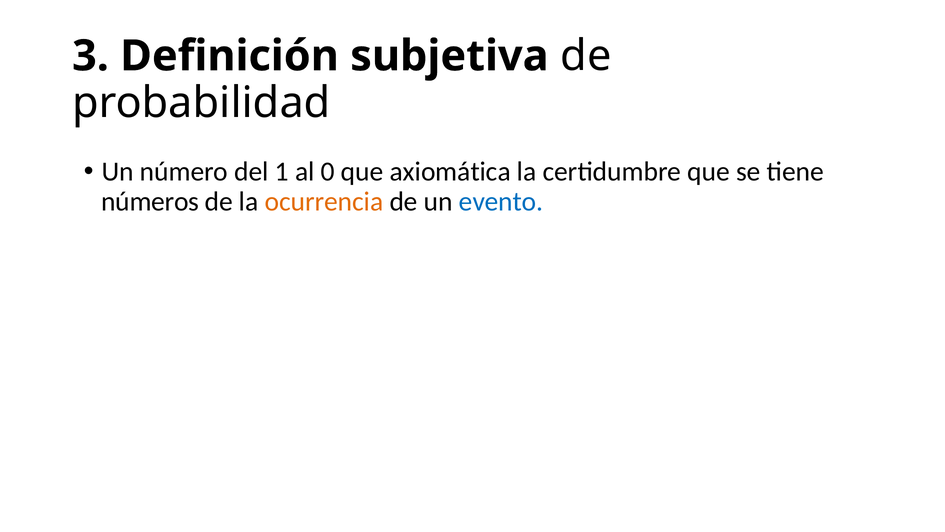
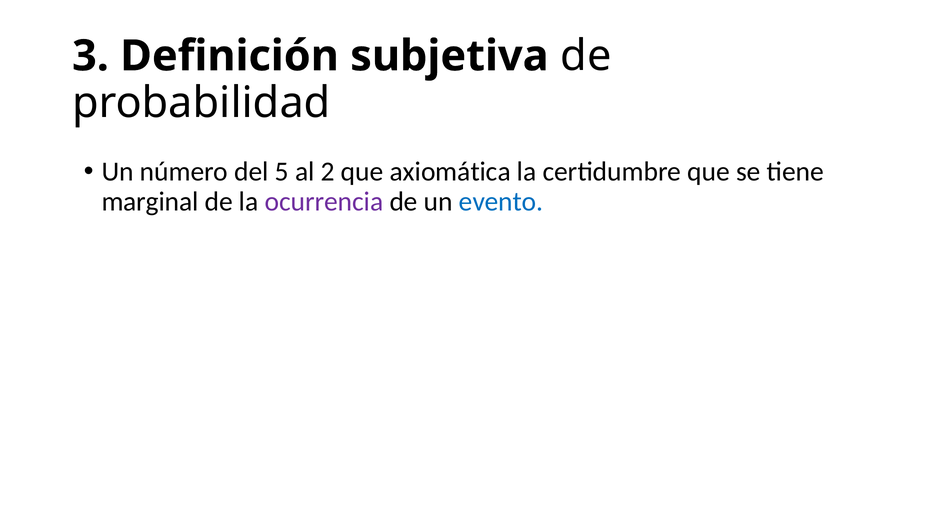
1: 1 -> 5
0: 0 -> 2
números: números -> marginal
ocurrencia colour: orange -> purple
